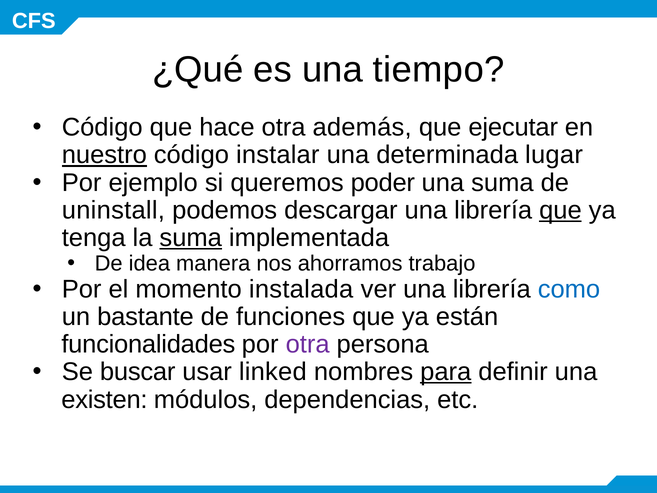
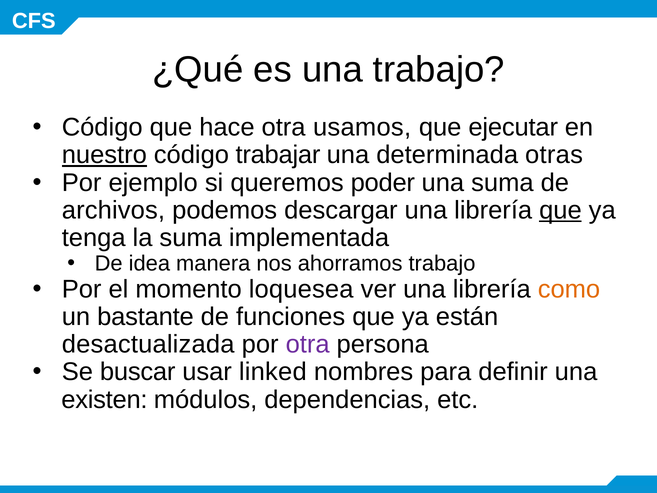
una tiempo: tiempo -> trabajo
además: además -> usamos
instalar: instalar -> trabajar
lugar: lugar -> otras
uninstall: uninstall -> archivos
suma at (191, 238) underline: present -> none
instalada: instalada -> loquesea
como colour: blue -> orange
funcionalidades: funcionalidades -> desactualizada
para underline: present -> none
